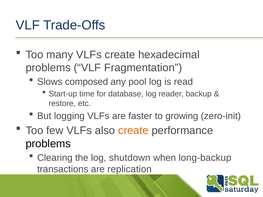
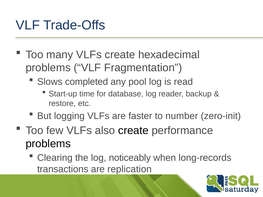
composed: composed -> completed
growing: growing -> number
create at (133, 131) colour: orange -> black
shutdown: shutdown -> noticeably
long-backup: long-backup -> long-records
